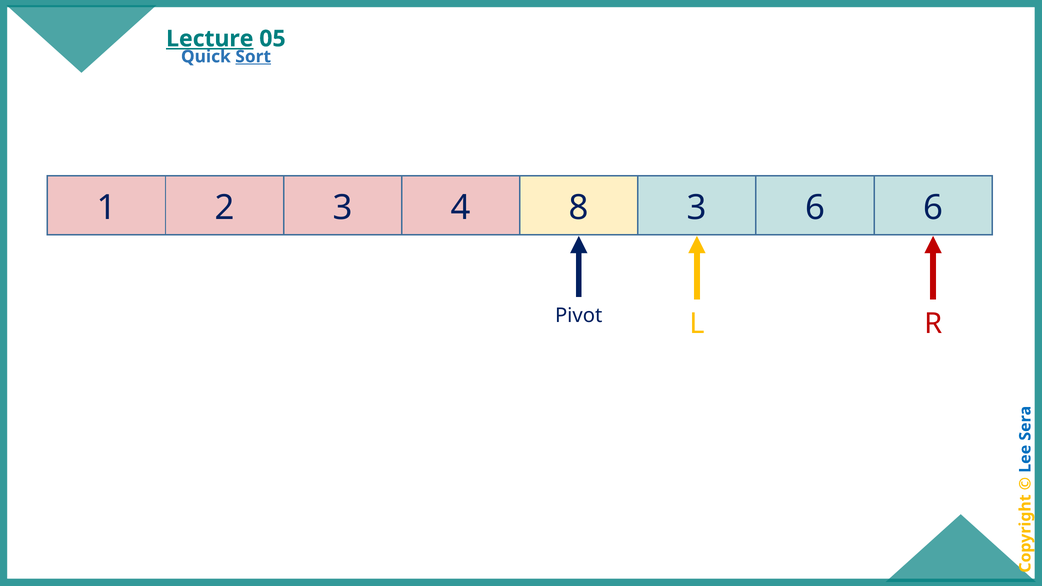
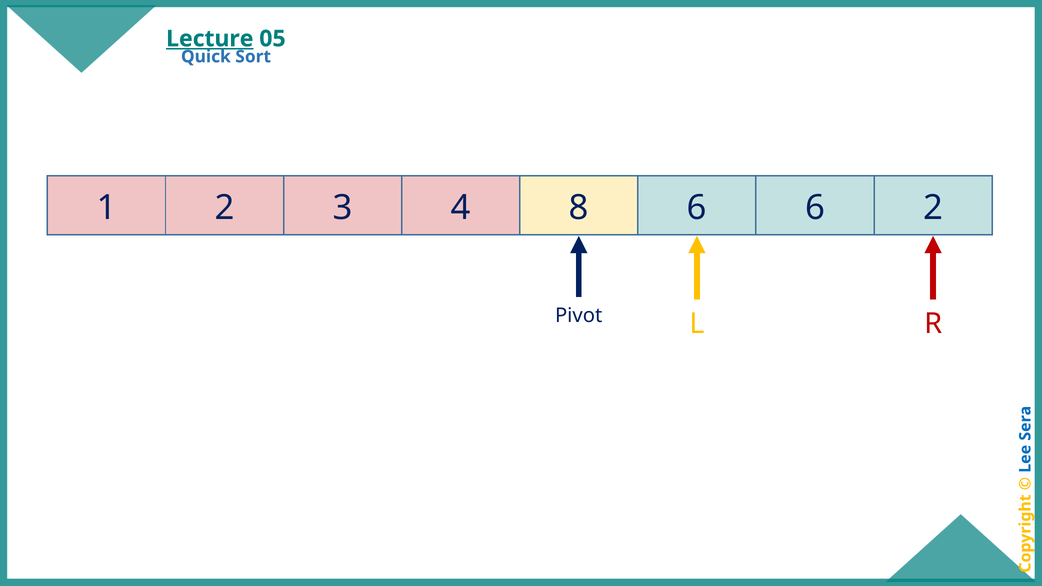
Sort underline: present -> none
8 3: 3 -> 6
6 6: 6 -> 2
